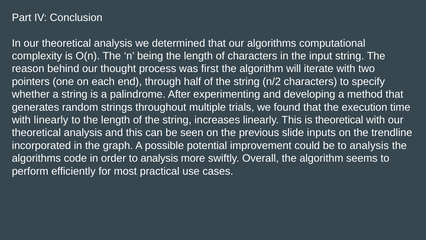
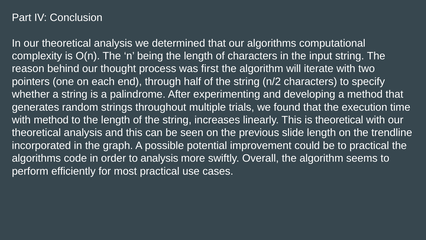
with linearly: linearly -> method
slide inputs: inputs -> length
be to analysis: analysis -> practical
